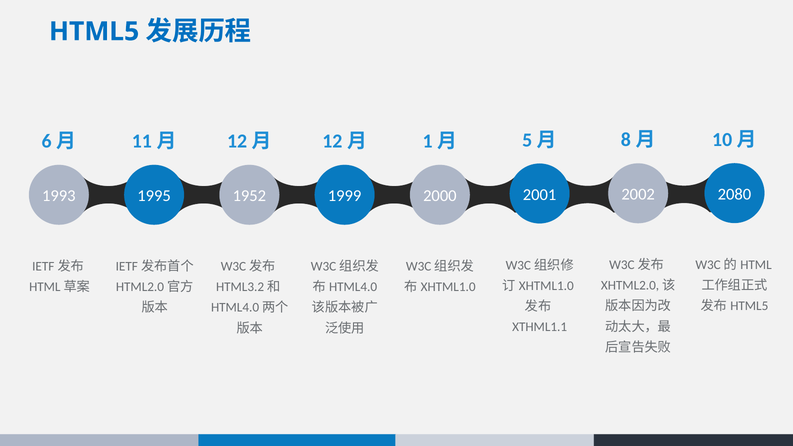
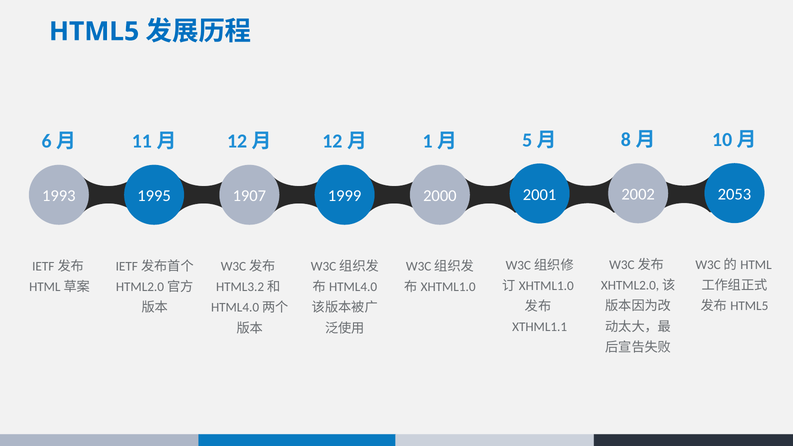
2080: 2080 -> 2053
1952: 1952 -> 1907
